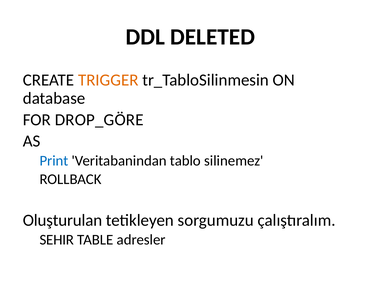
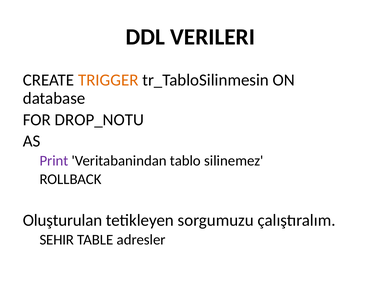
DELETED: DELETED -> VERILERI
DROP_GÖRE: DROP_GÖRE -> DROP_NOTU
Print colour: blue -> purple
